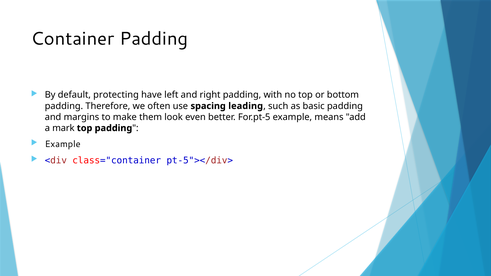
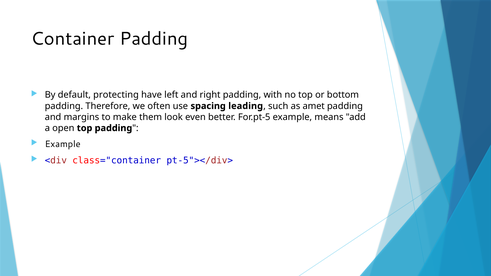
basic: basic -> amet
mark: mark -> open
